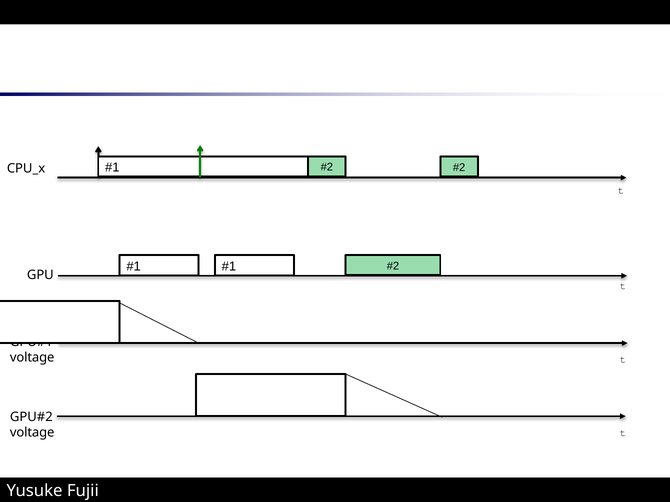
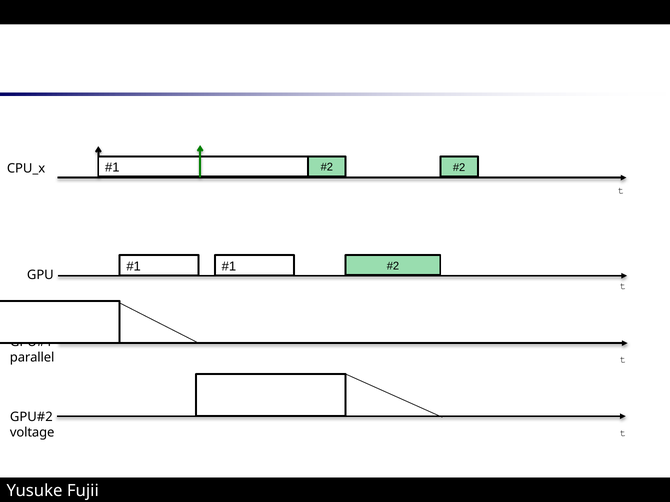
voltage at (32, 358): voltage -> parallel
